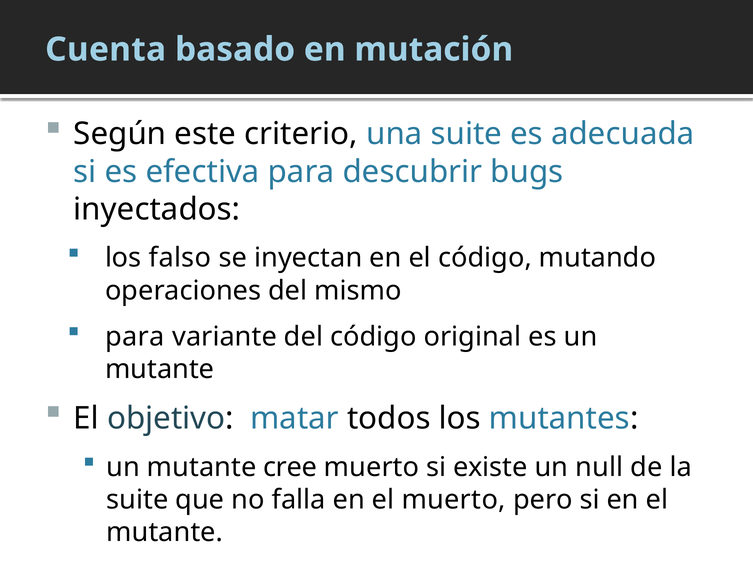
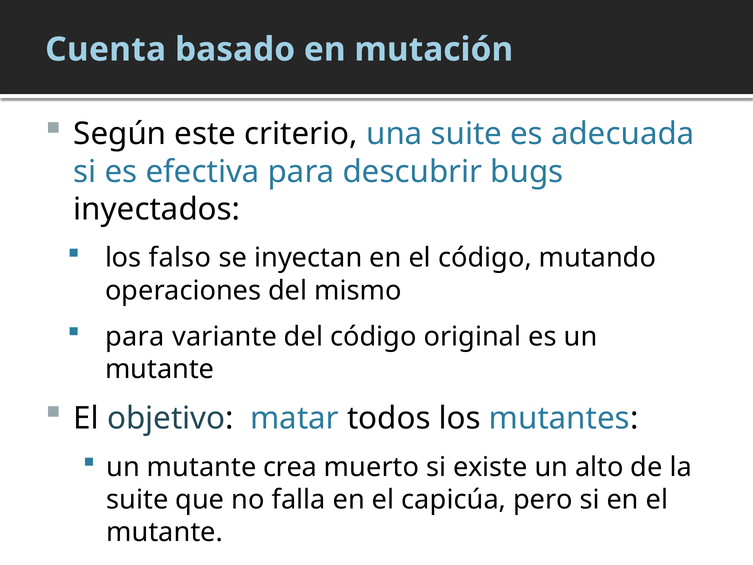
cree: cree -> crea
null: null -> alto
el muerto: muerto -> capicúa
